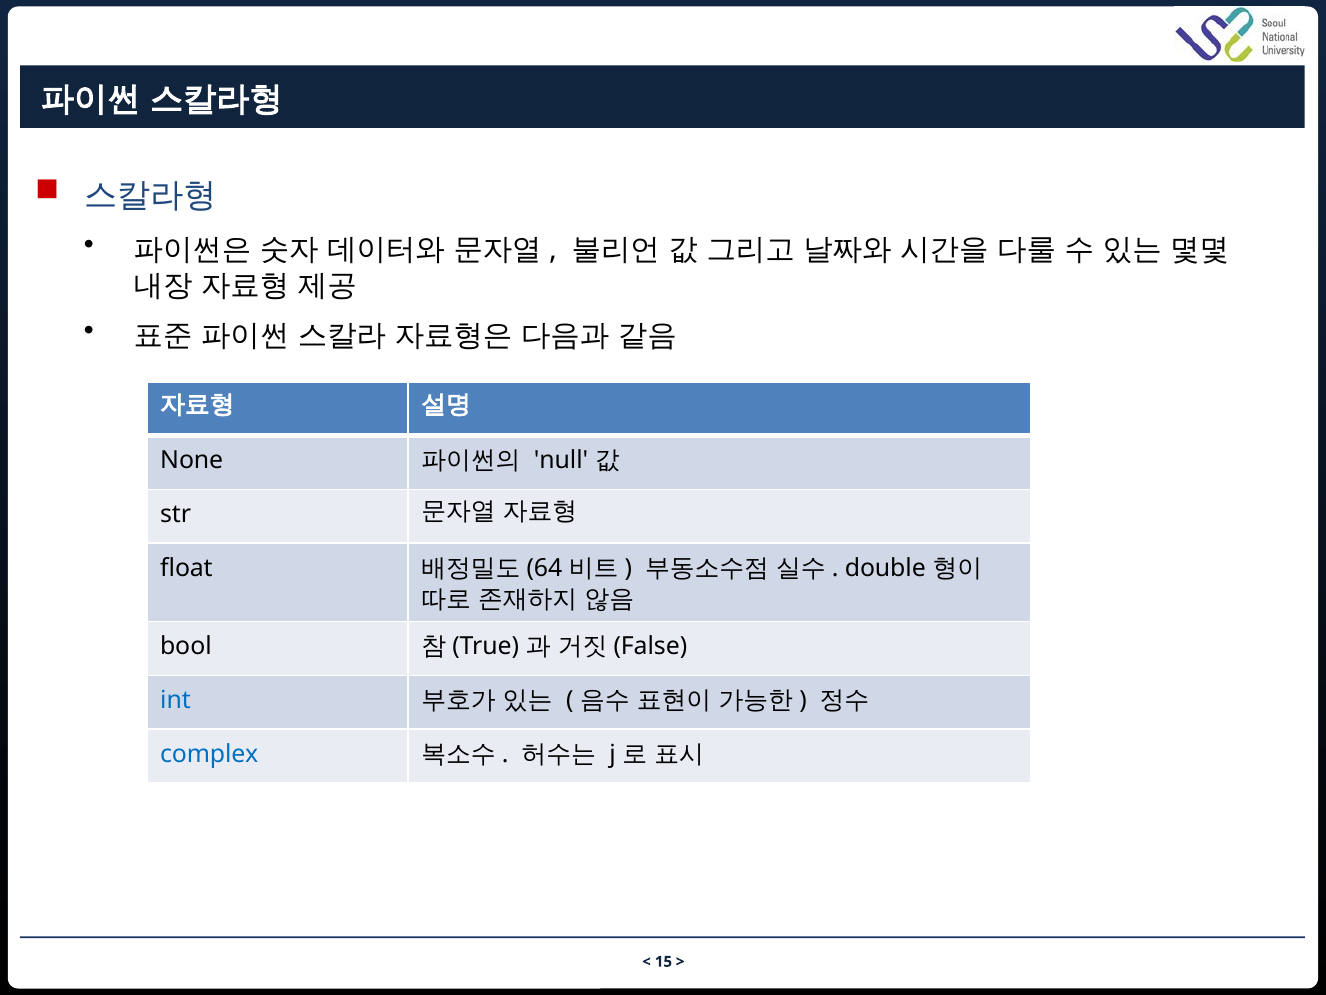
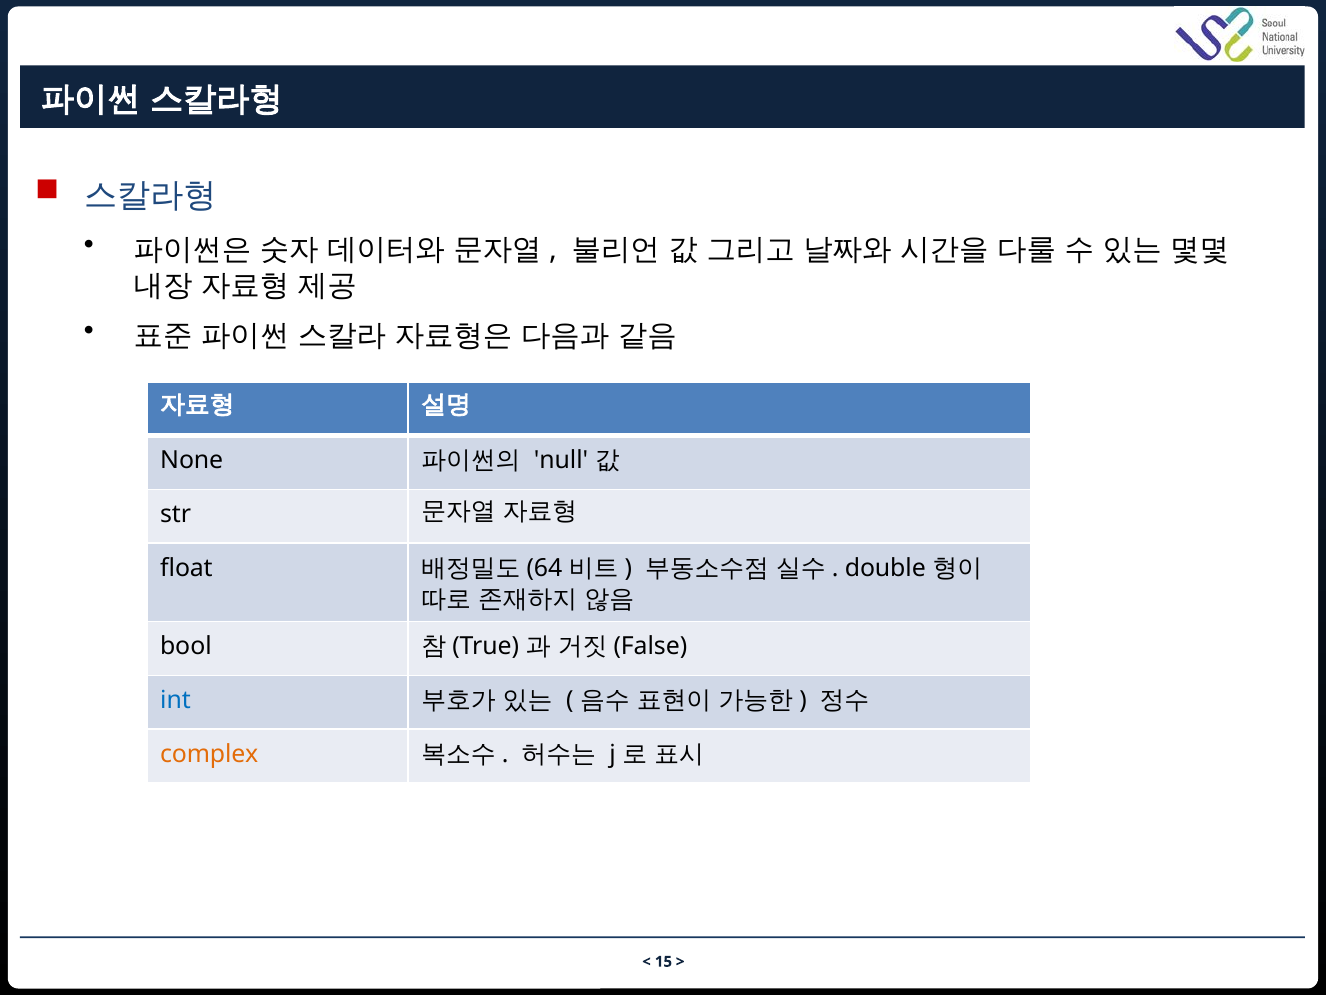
complex colour: blue -> orange
